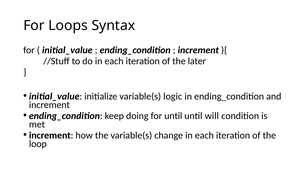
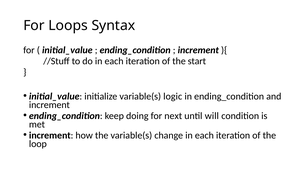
later: later -> start
for until: until -> next
